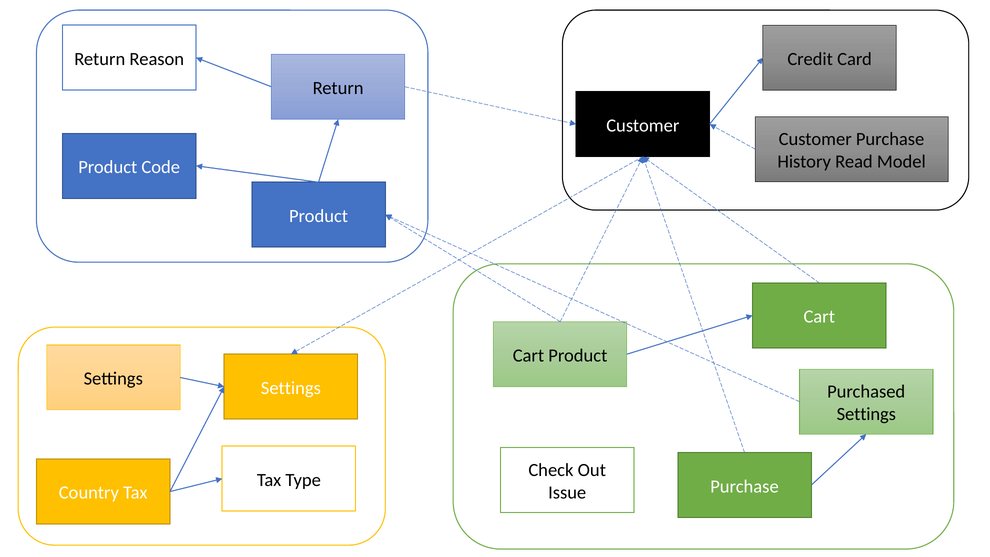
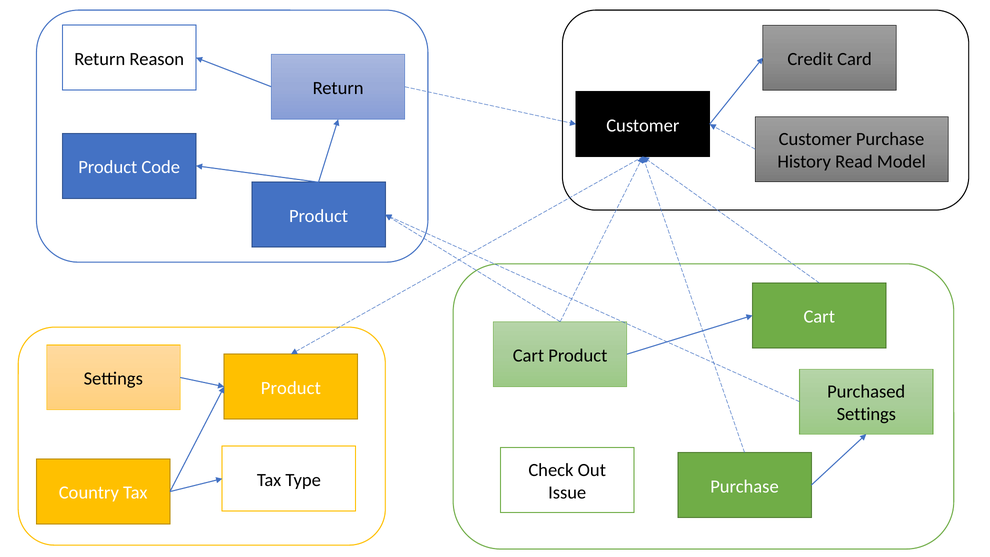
Settings Settings: Settings -> Product
